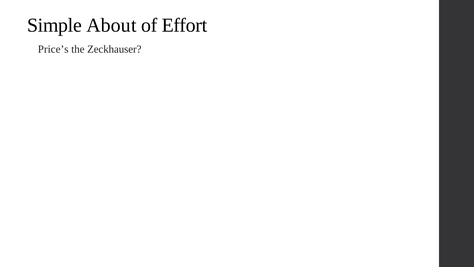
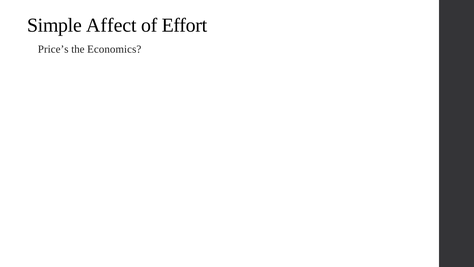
About: About -> Affect
Zeckhauser: Zeckhauser -> Economics
